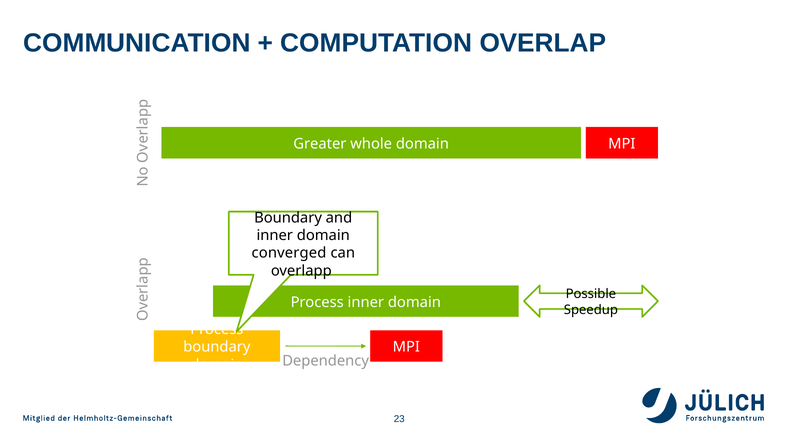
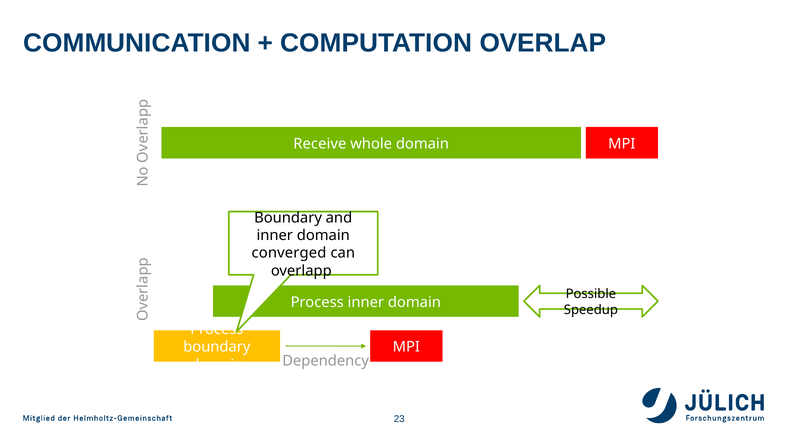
Greater: Greater -> Receive
